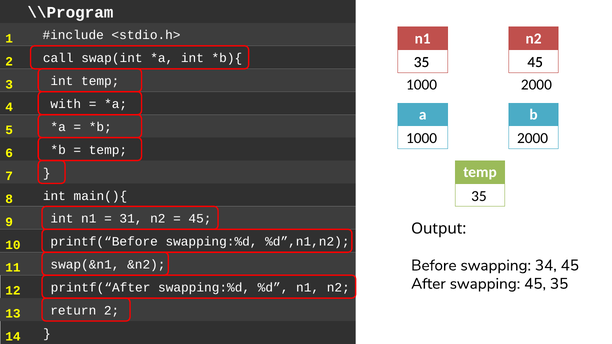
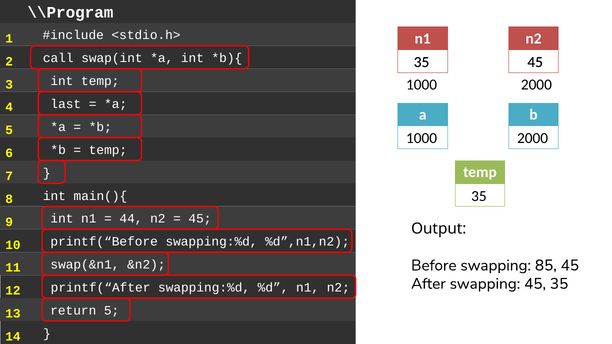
with: with -> last
31: 31 -> 44
34: 34 -> 85
return 2: 2 -> 5
